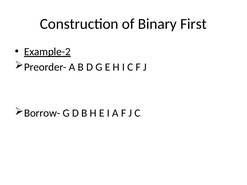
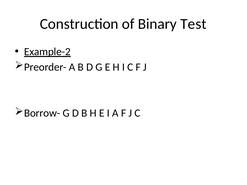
First: First -> Test
